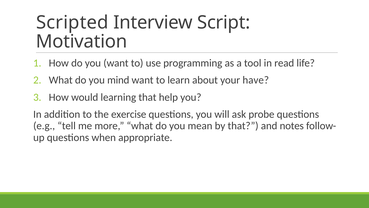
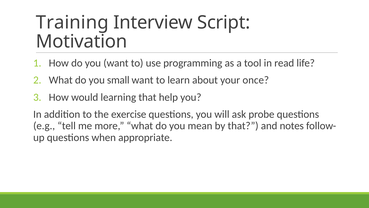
Scripted: Scripted -> Training
mind: mind -> small
have: have -> once
